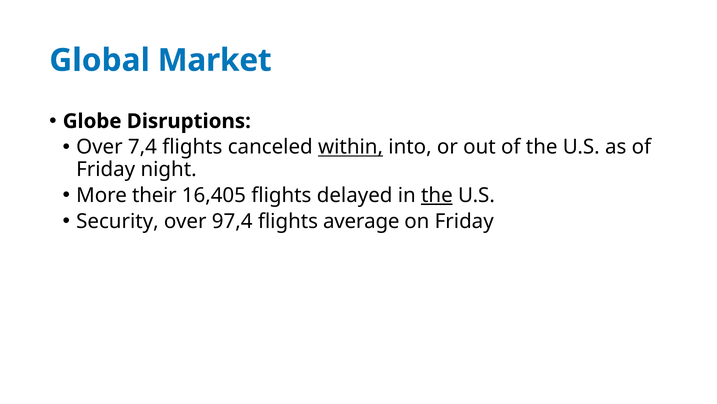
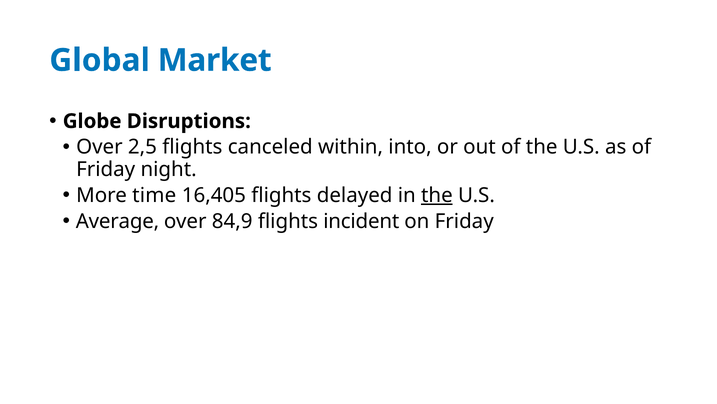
7,4: 7,4 -> 2,5
within underline: present -> none
their: their -> time
Security: Security -> Average
97,4: 97,4 -> 84,9
average: average -> incident
